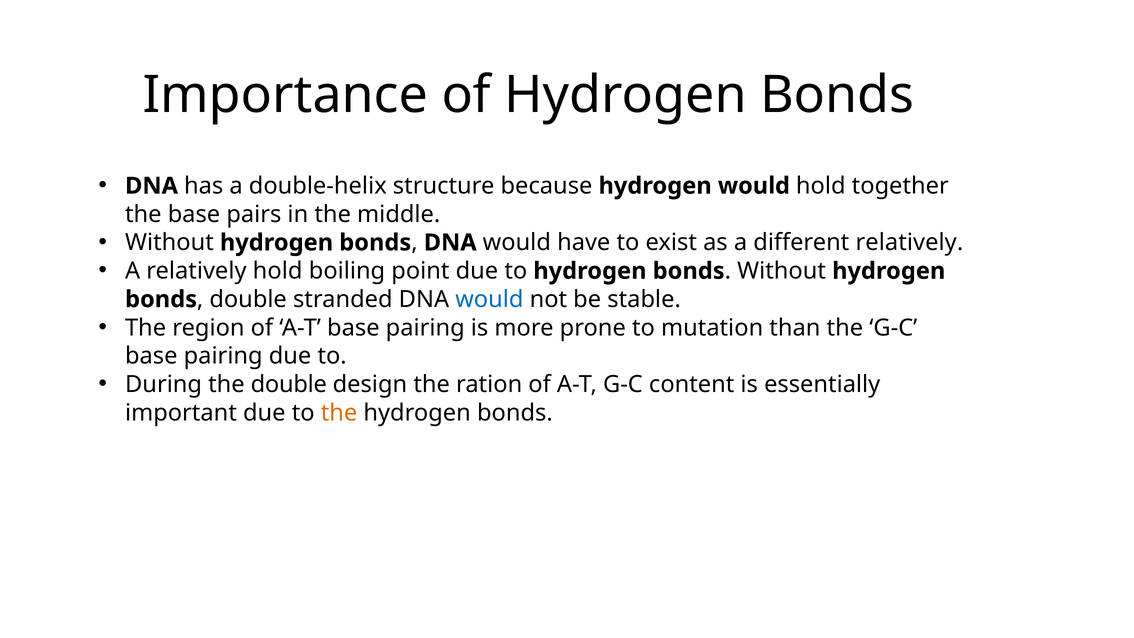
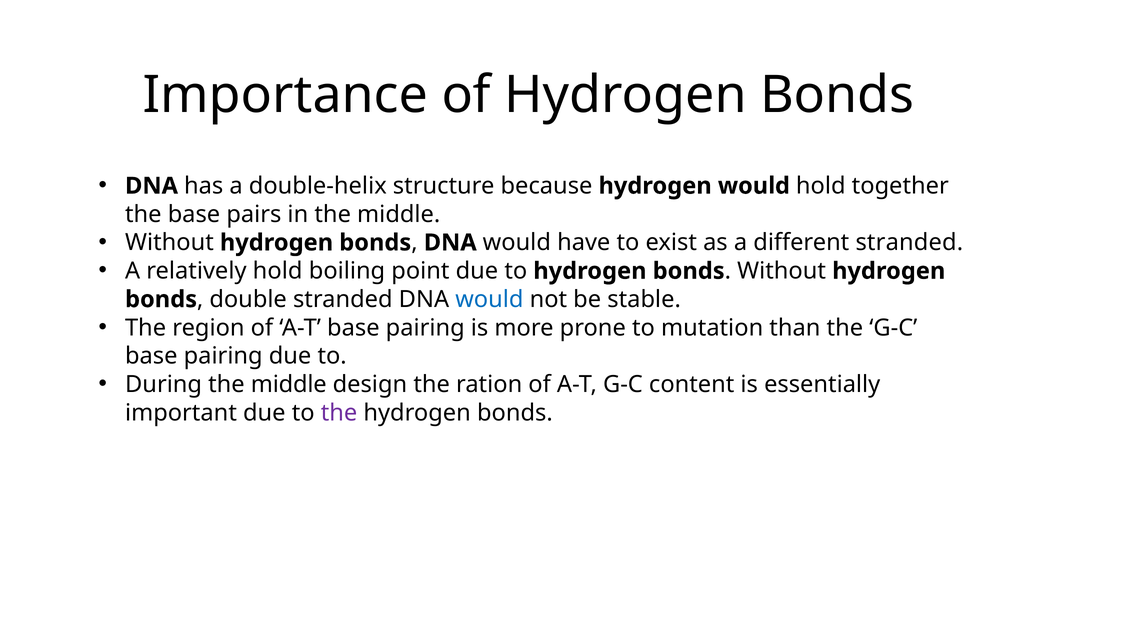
different relatively: relatively -> stranded
During the double: double -> middle
the at (339, 413) colour: orange -> purple
